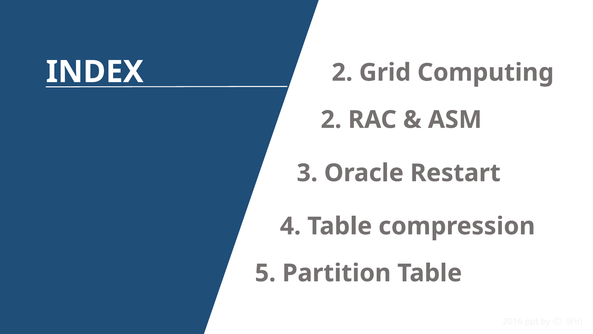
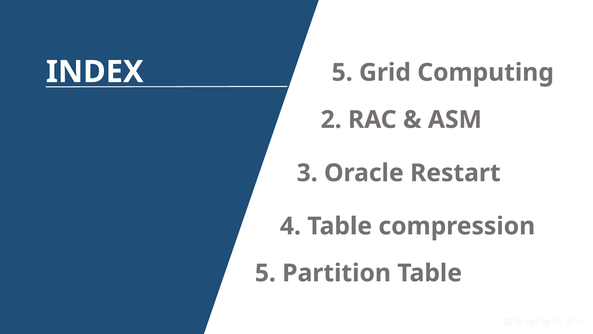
INDEX 2: 2 -> 5
